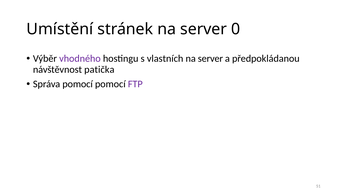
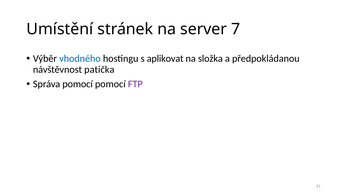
0: 0 -> 7
vhodného colour: purple -> blue
vlastních: vlastních -> aplikovat
server at (210, 59): server -> složka
